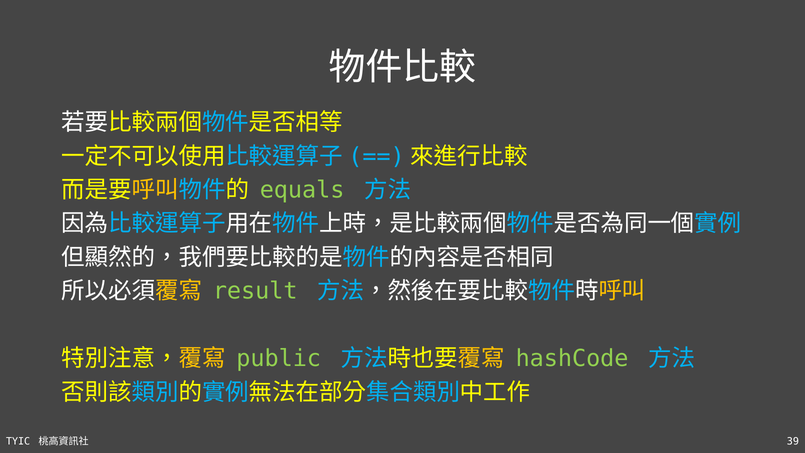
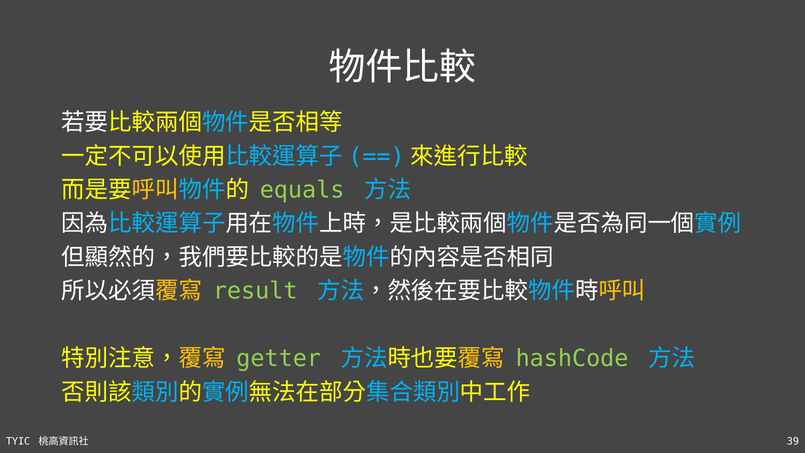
public: public -> getter
